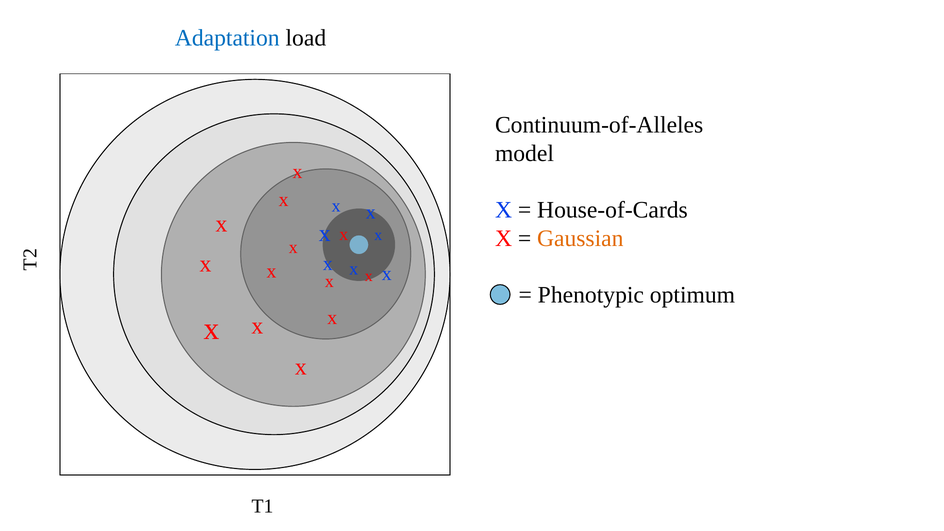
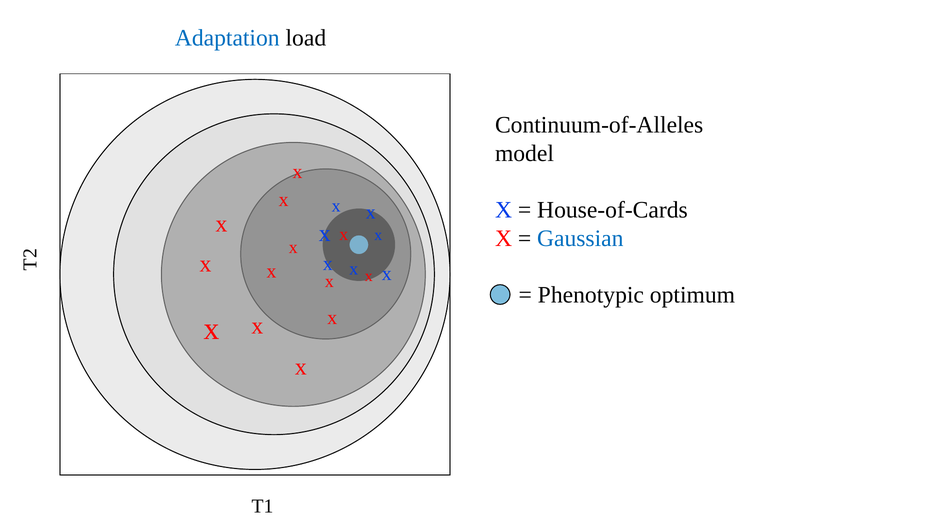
Gaussian colour: orange -> blue
